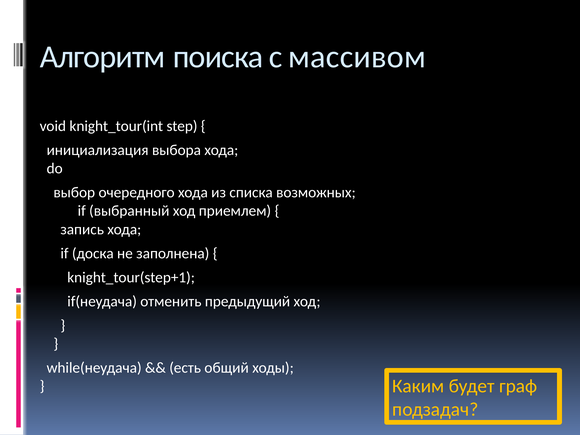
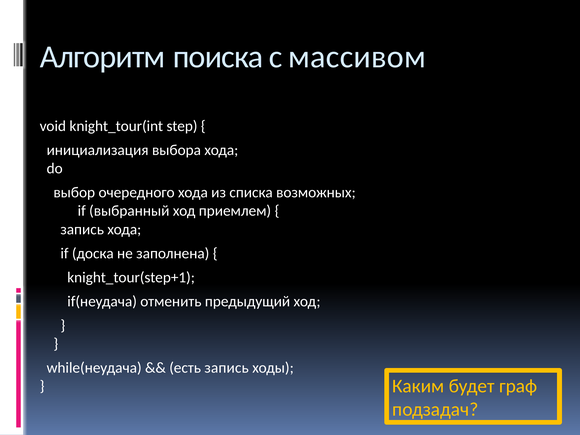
есть общий: общий -> запись
